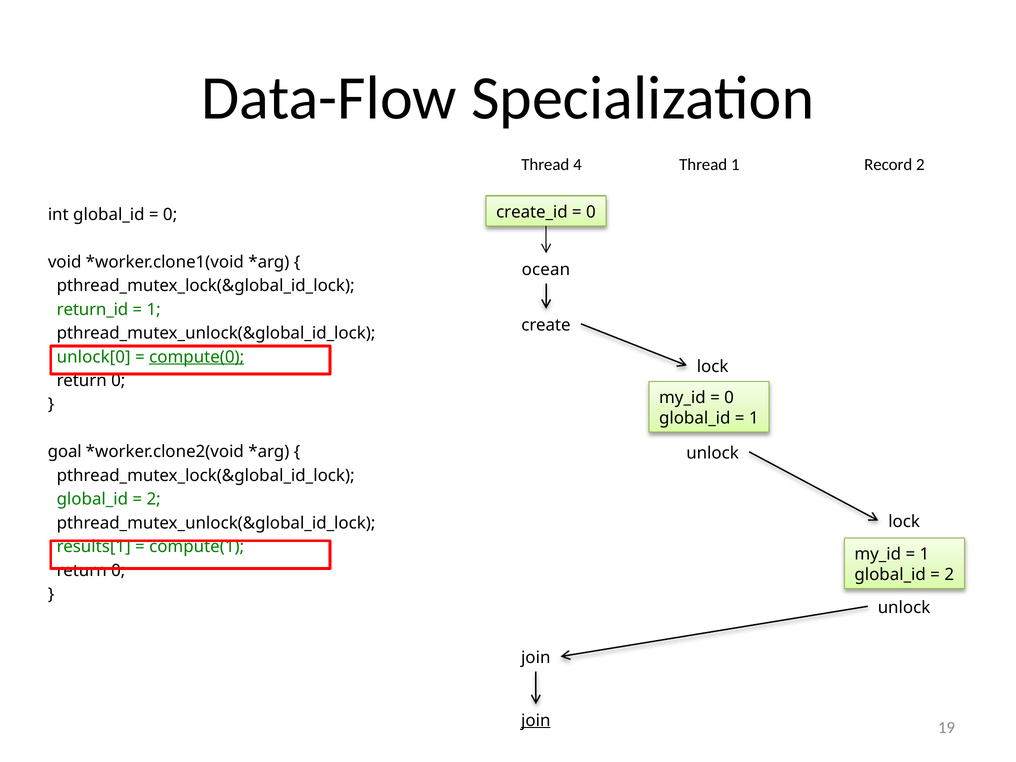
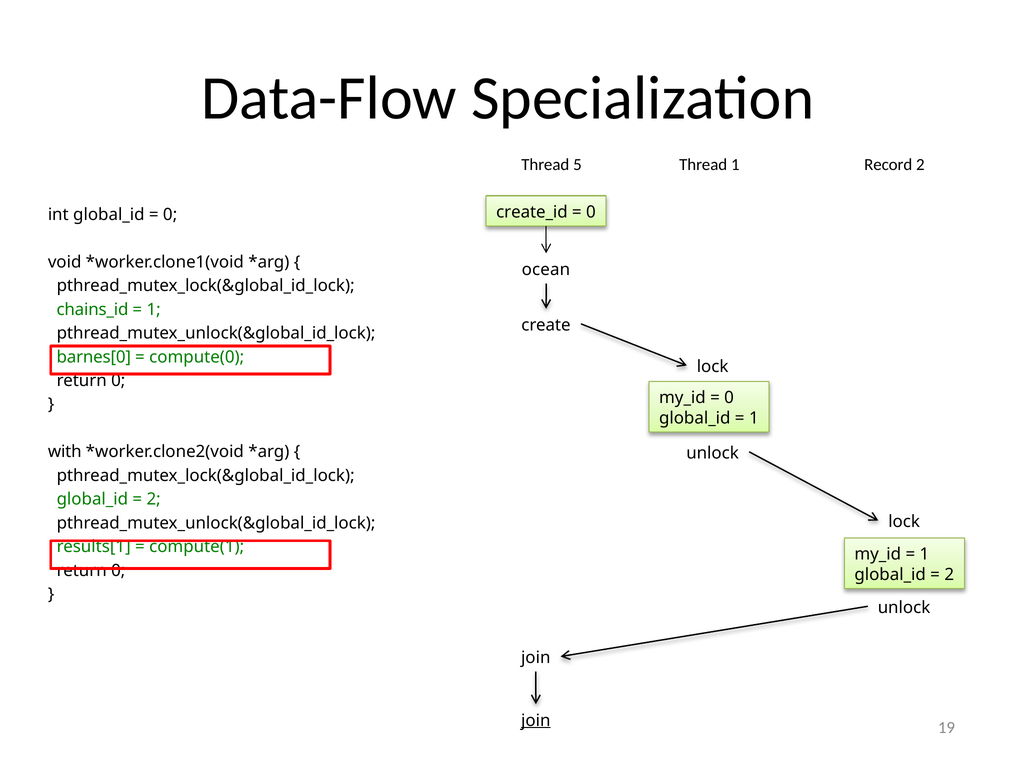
4: 4 -> 5
return_id: return_id -> chains_id
unlock[0: unlock[0 -> barnes[0
compute(0 underline: present -> none
goal: goal -> with
